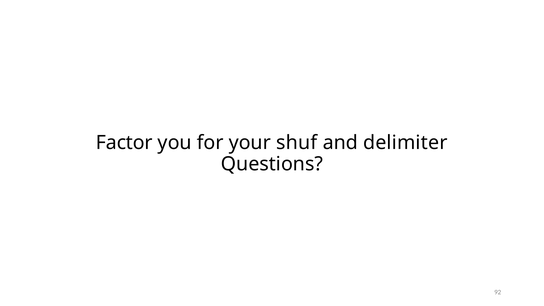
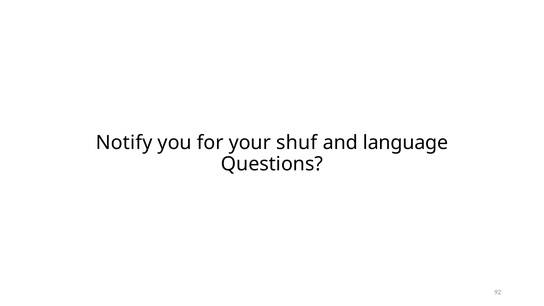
Factor: Factor -> Notify
delimiter: delimiter -> language
